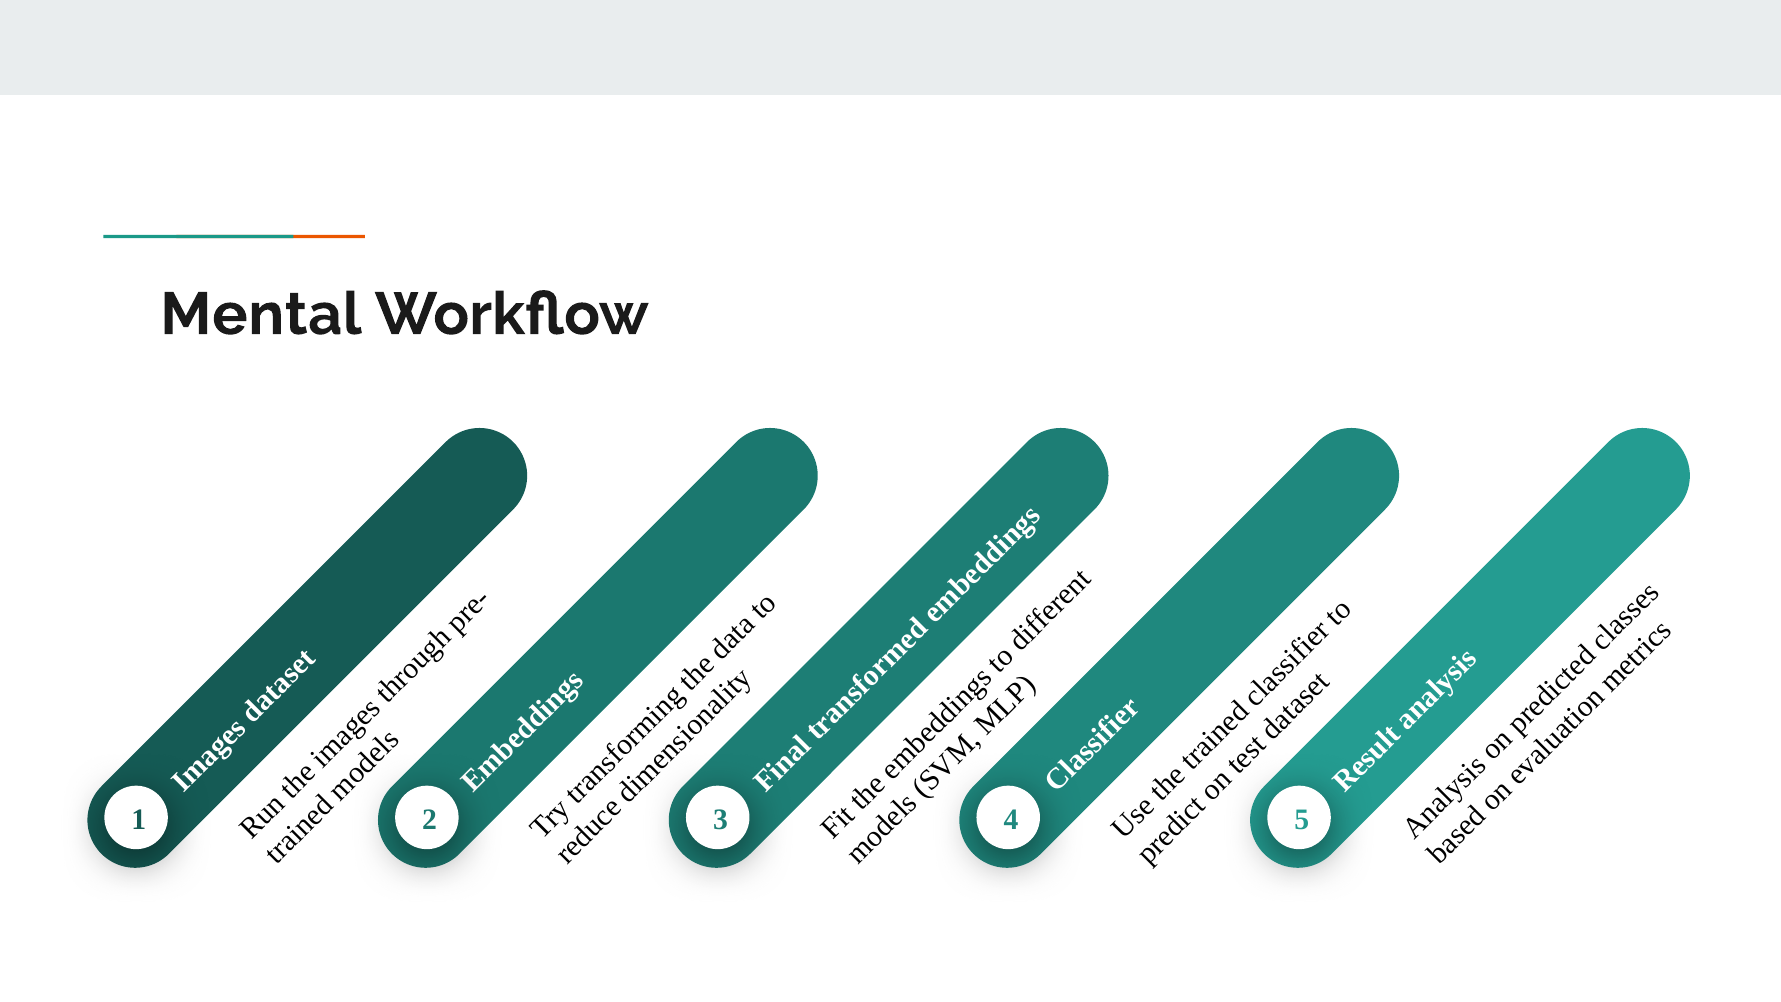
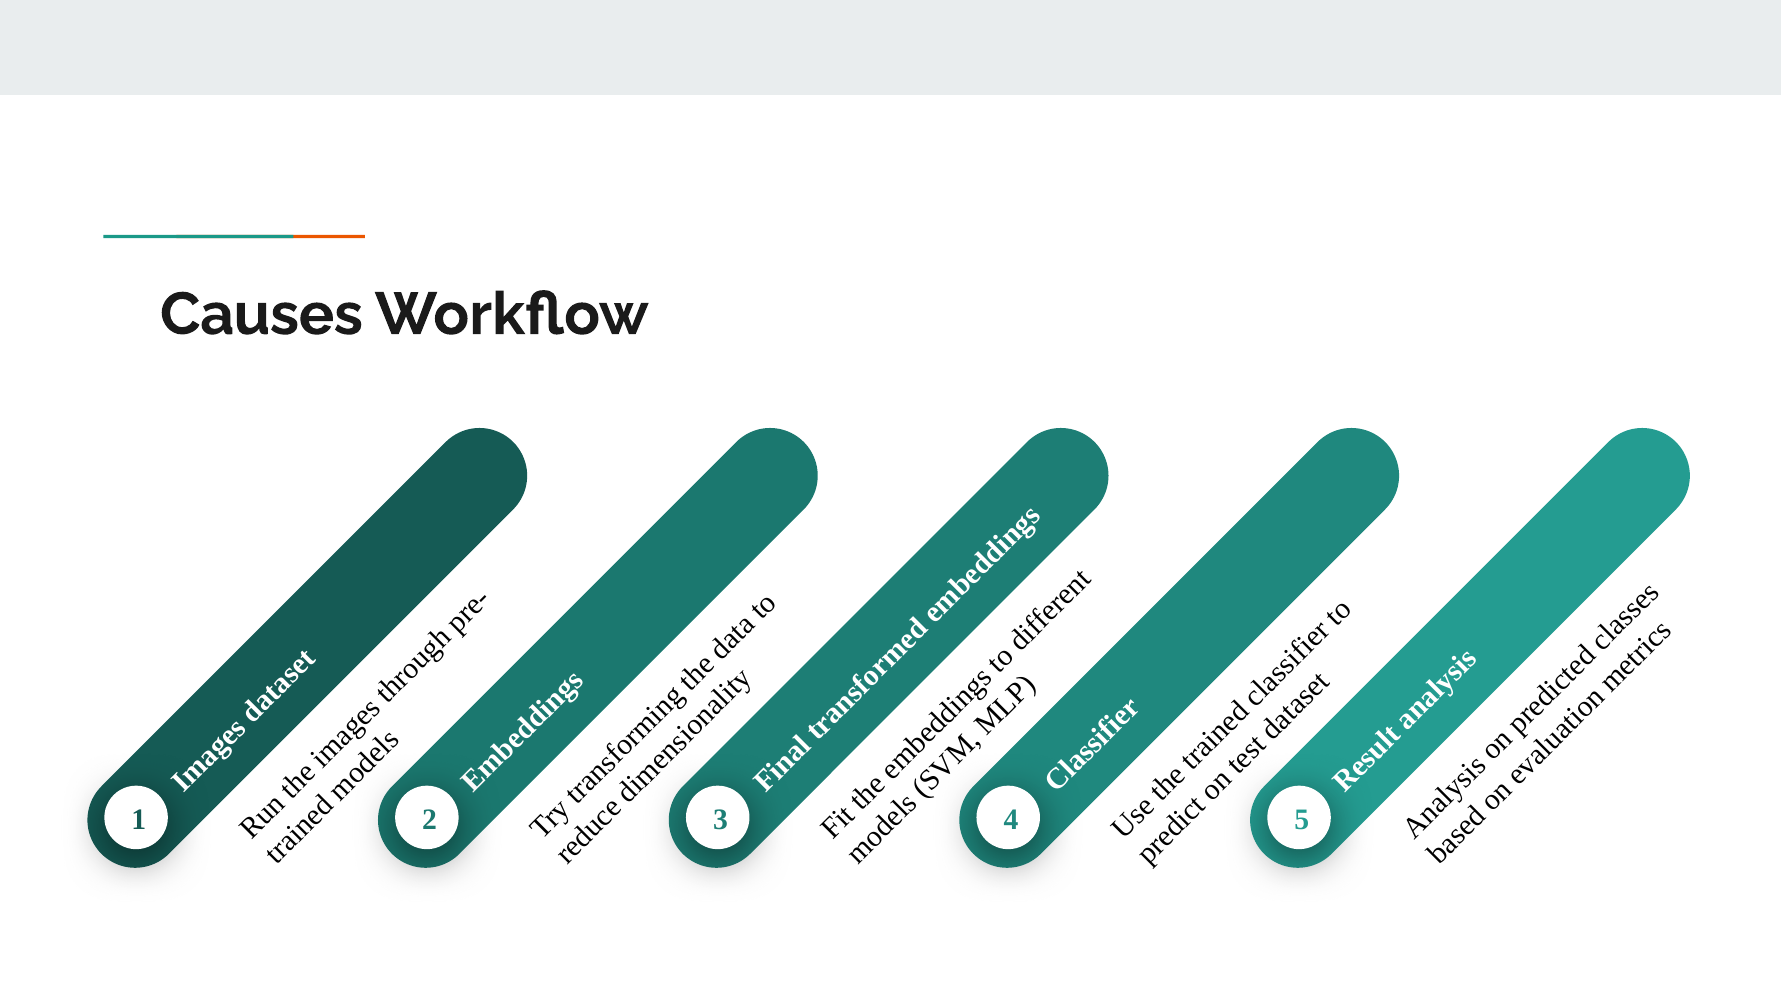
Mental: Mental -> Causes
